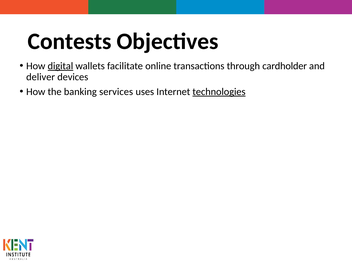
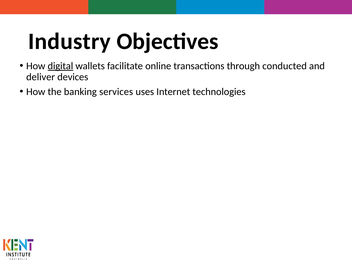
Contests: Contests -> Industry
cardholder: cardholder -> conducted
technologies underline: present -> none
